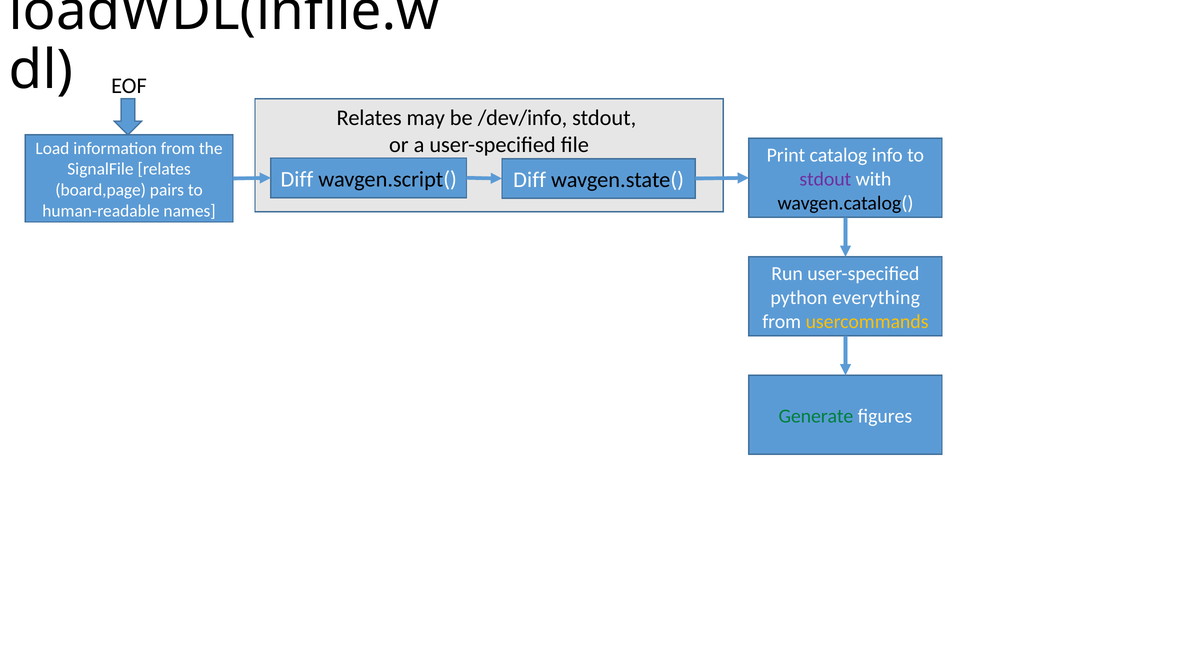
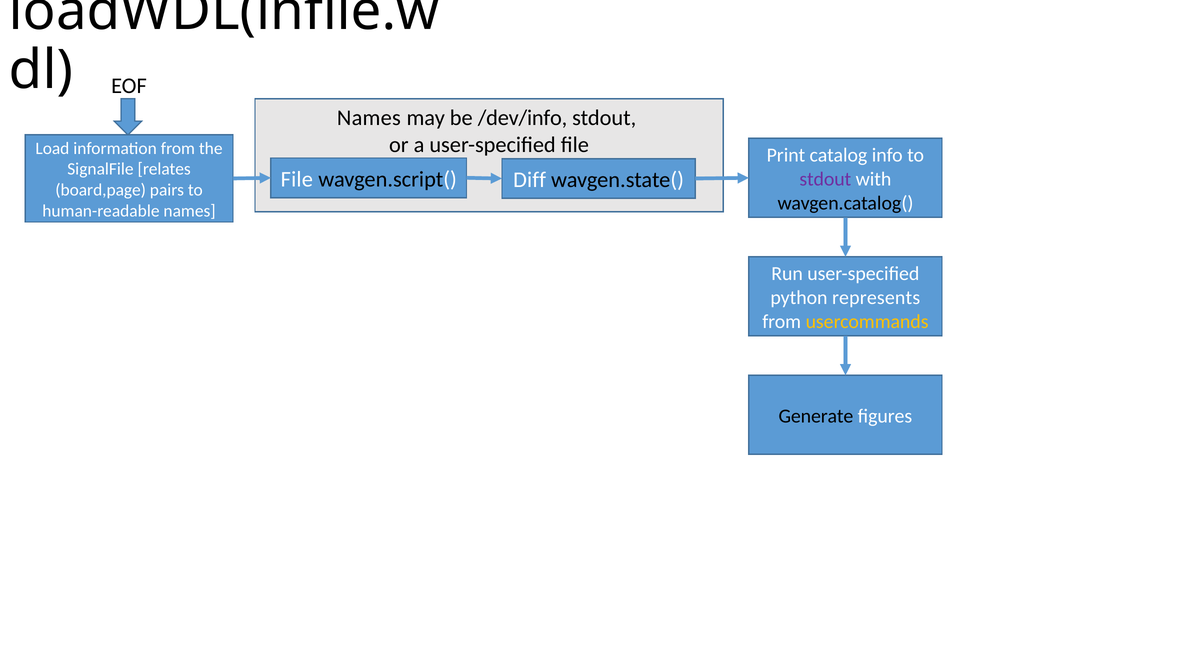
Relates at (369, 118): Relates -> Names
Diff at (297, 179): Diff -> File
everything: everything -> represents
Generate colour: green -> black
